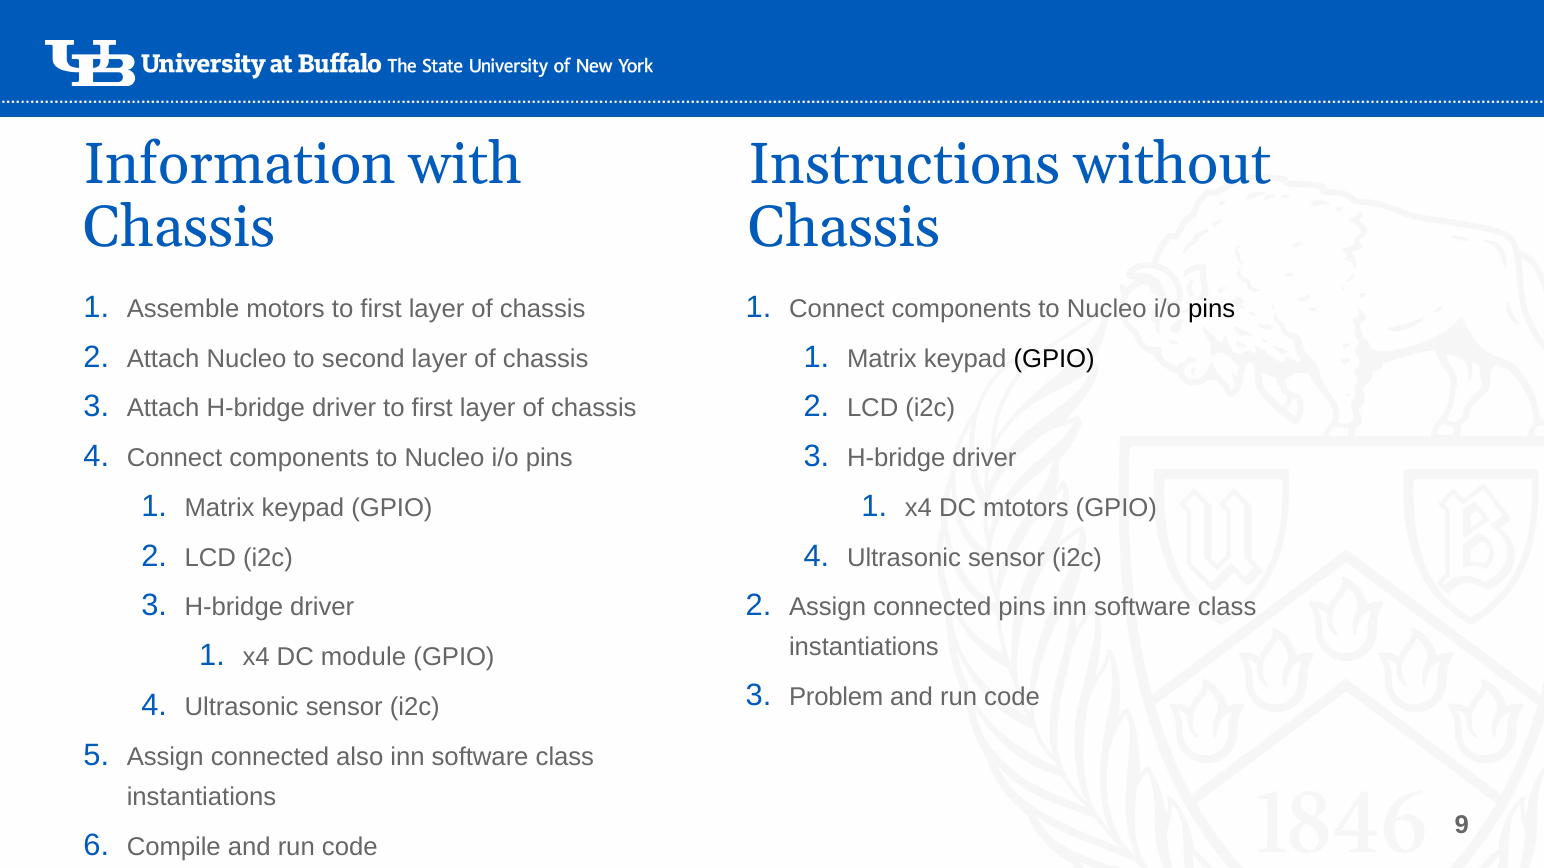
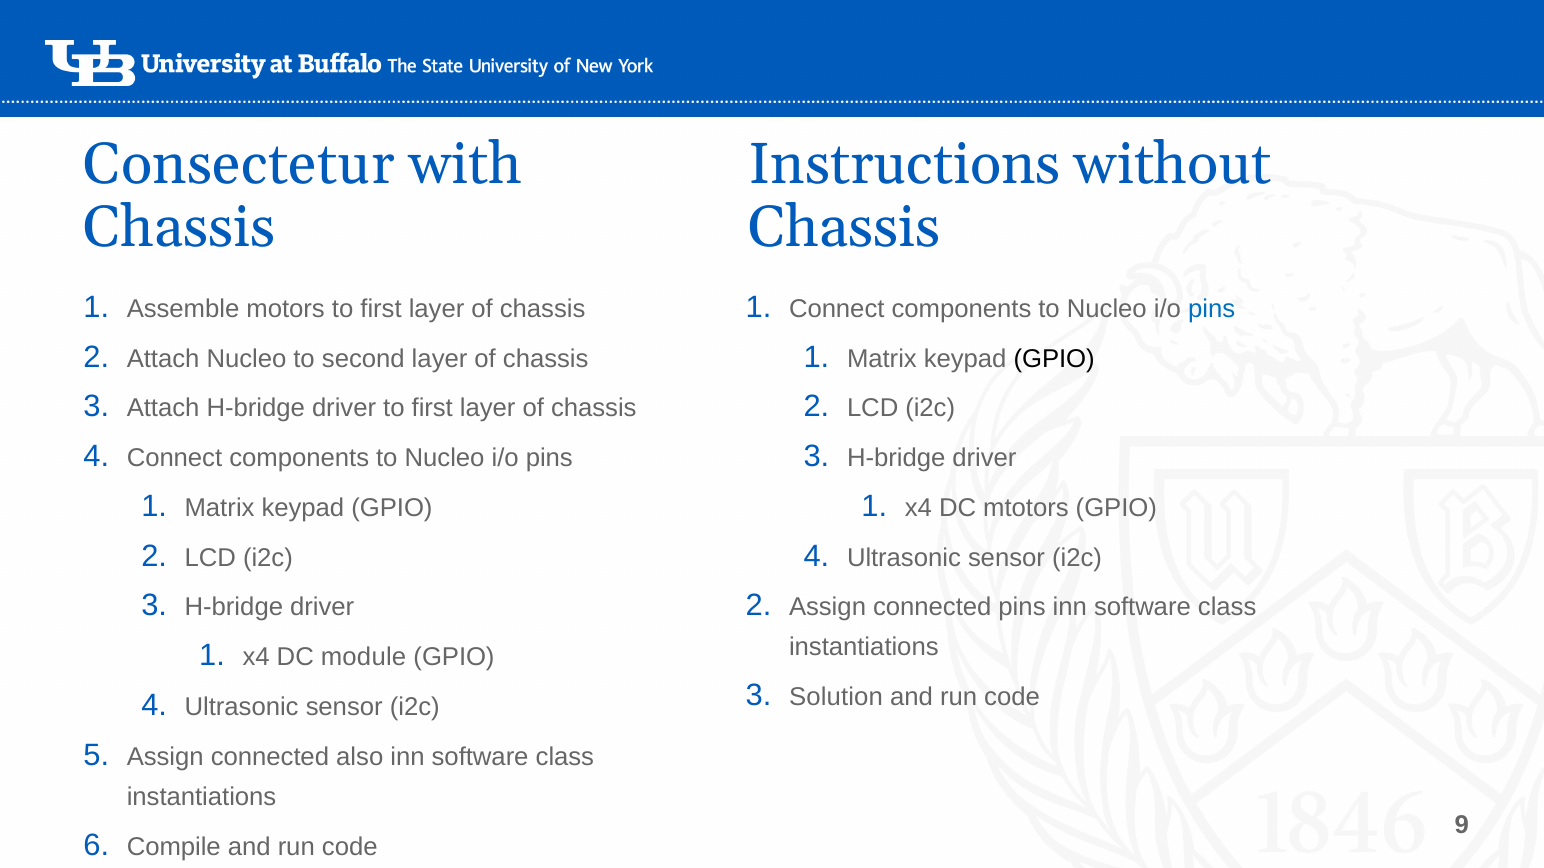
Information: Information -> Consectetur
pins at (1212, 309) colour: black -> blue
Problem: Problem -> Solution
